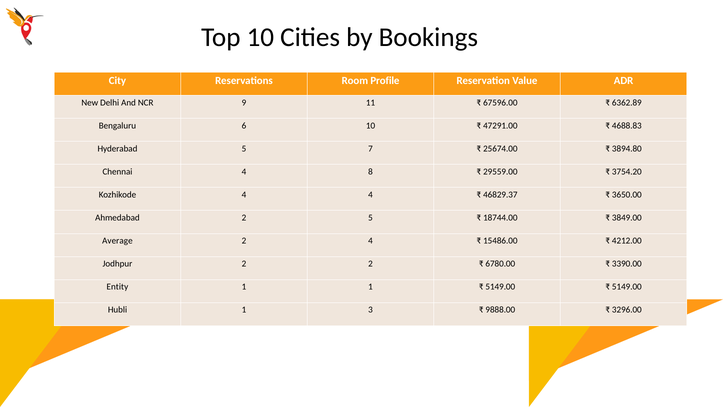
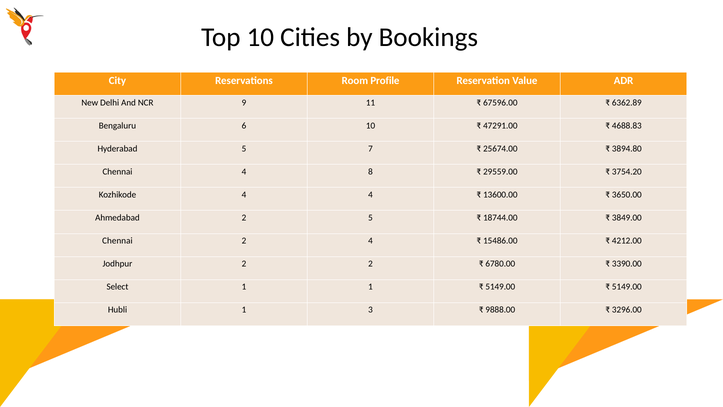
46829.37: 46829.37 -> 13600.00
Average at (117, 241): Average -> Chennai
Entity: Entity -> Select
